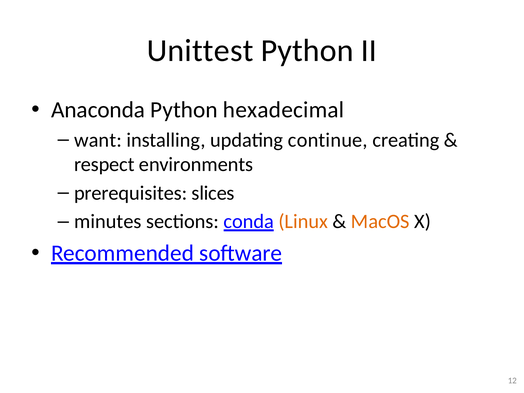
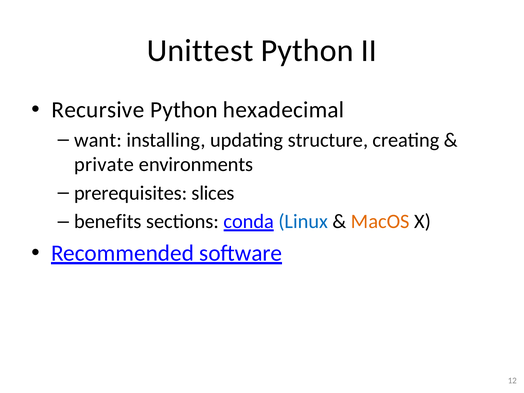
Anaconda: Anaconda -> Recursive
continue: continue -> structure
respect: respect -> private
minutes: minutes -> benefits
Linux colour: orange -> blue
